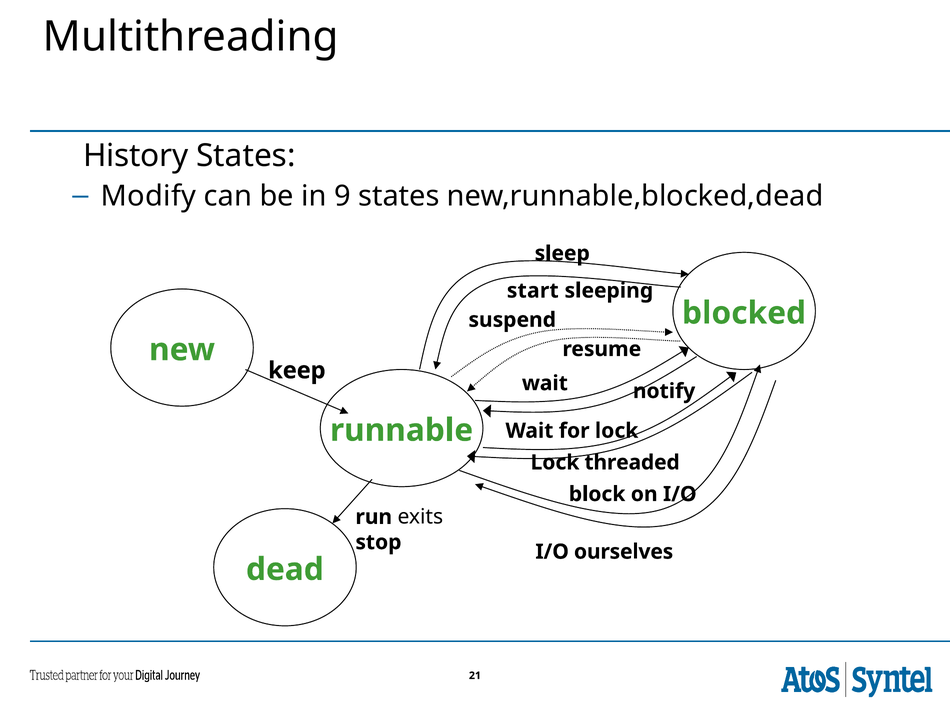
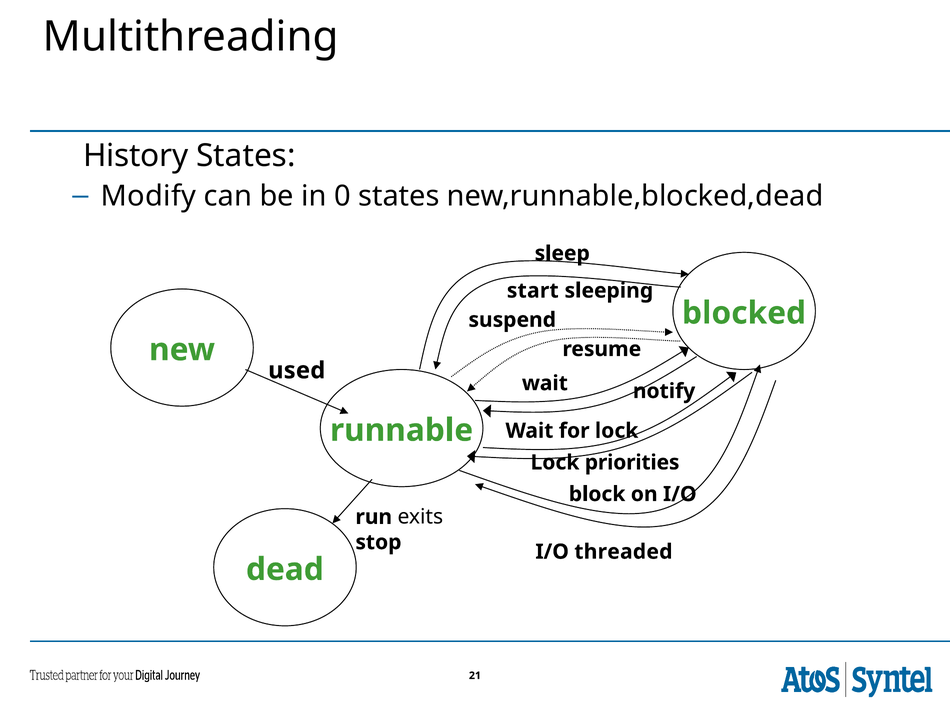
9: 9 -> 0
keep: keep -> used
threaded: threaded -> priorities
ourselves: ourselves -> threaded
